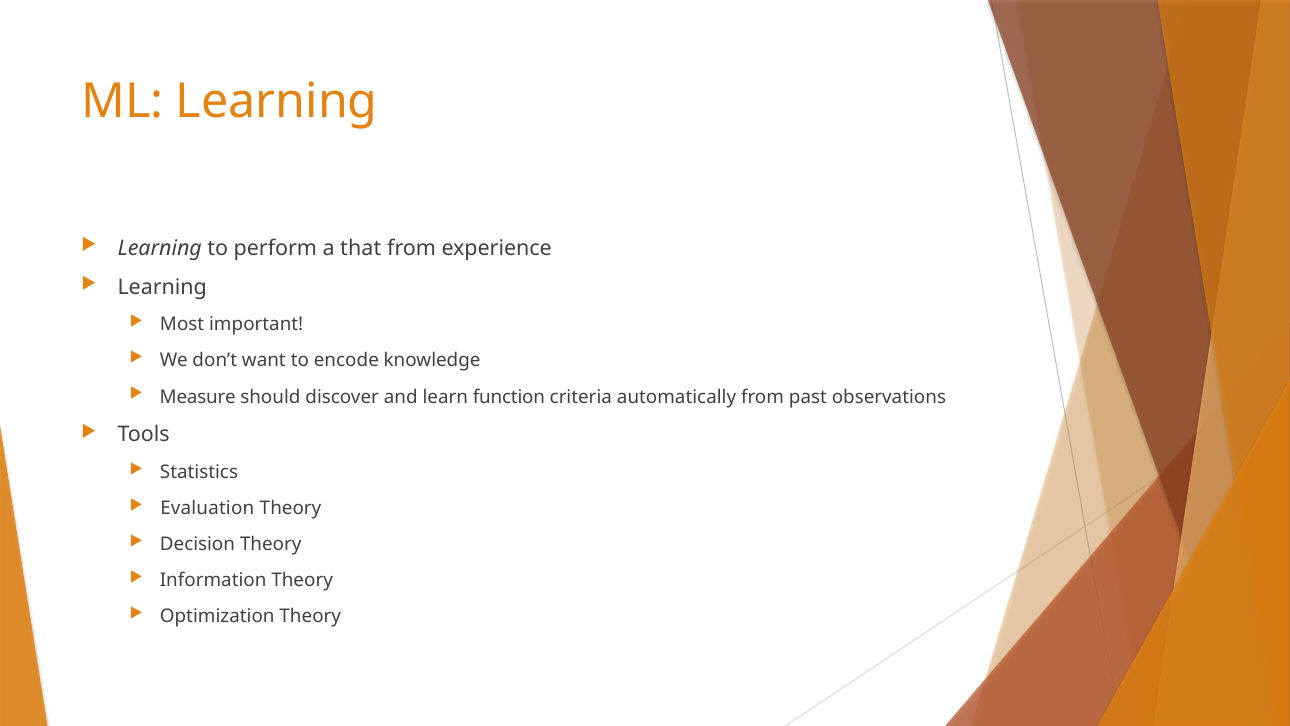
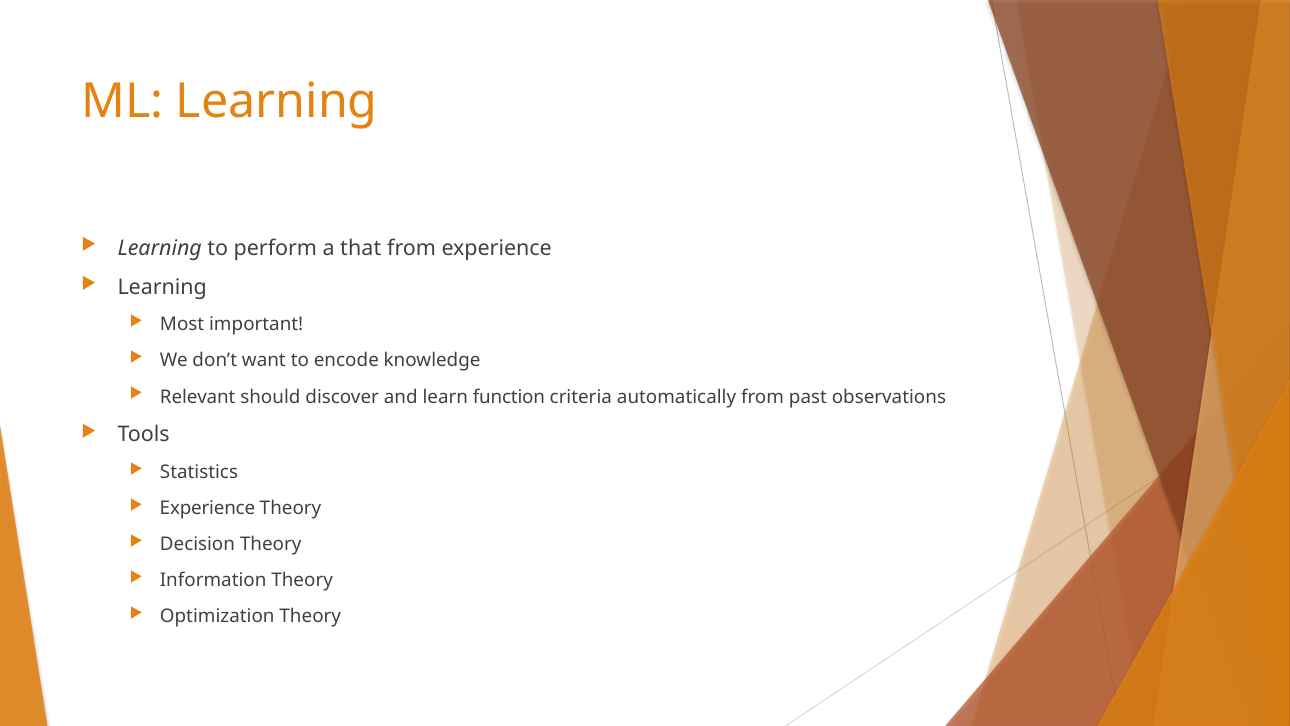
Measure: Measure -> Relevant
Evaluation at (207, 508): Evaluation -> Experience
